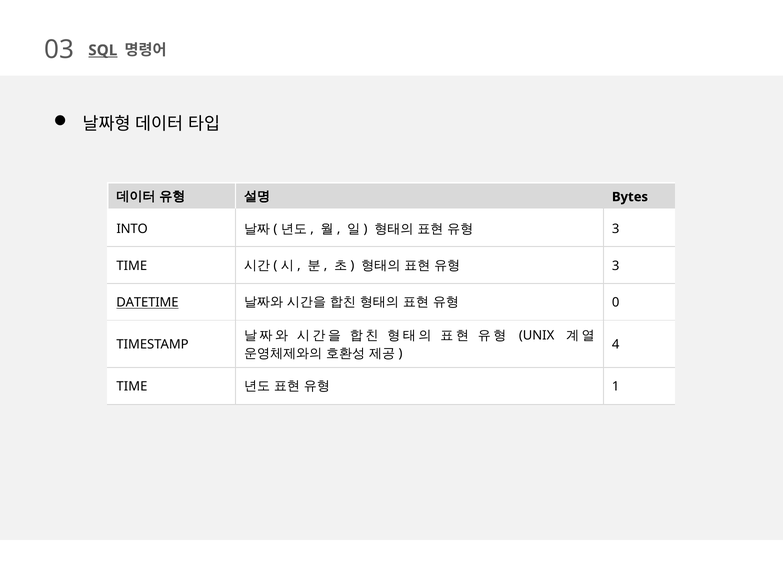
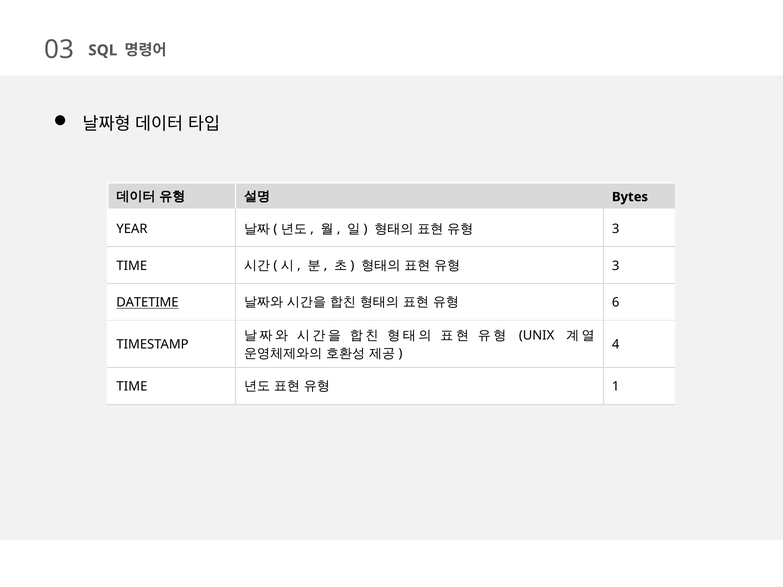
SQL underline: present -> none
INTO: INTO -> YEAR
0: 0 -> 6
